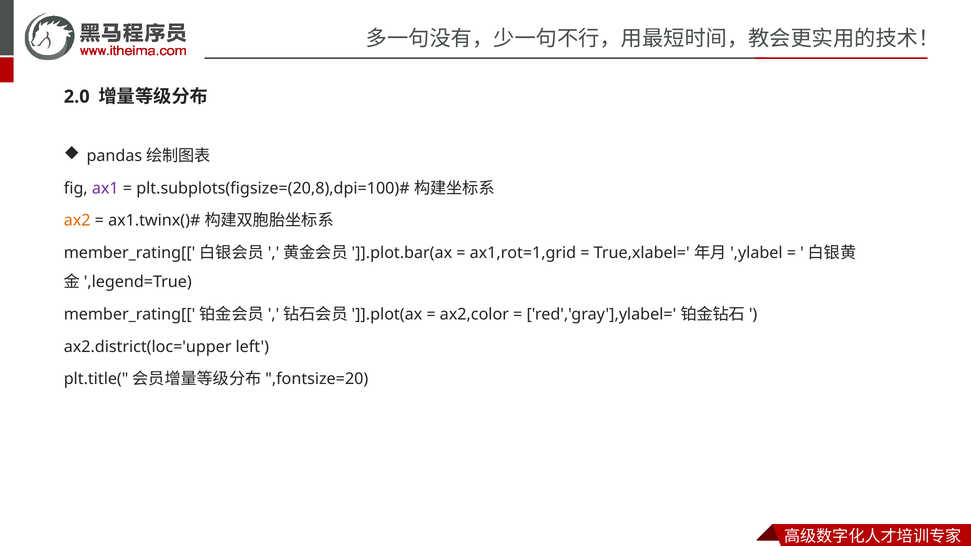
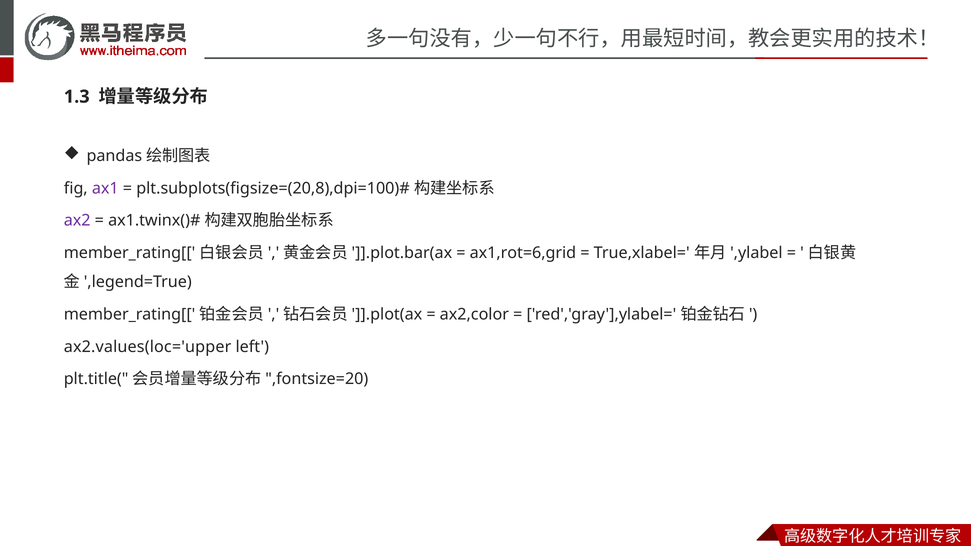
2.0: 2.0 -> 1.3
ax2 colour: orange -> purple
ax1,rot=1,grid: ax1,rot=1,grid -> ax1,rot=6,grid
ax2.district(loc='upper: ax2.district(loc='upper -> ax2.values(loc='upper
